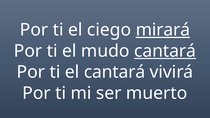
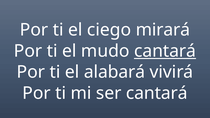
mirará underline: present -> none
el cantará: cantará -> alabará
ser muerto: muerto -> cantará
